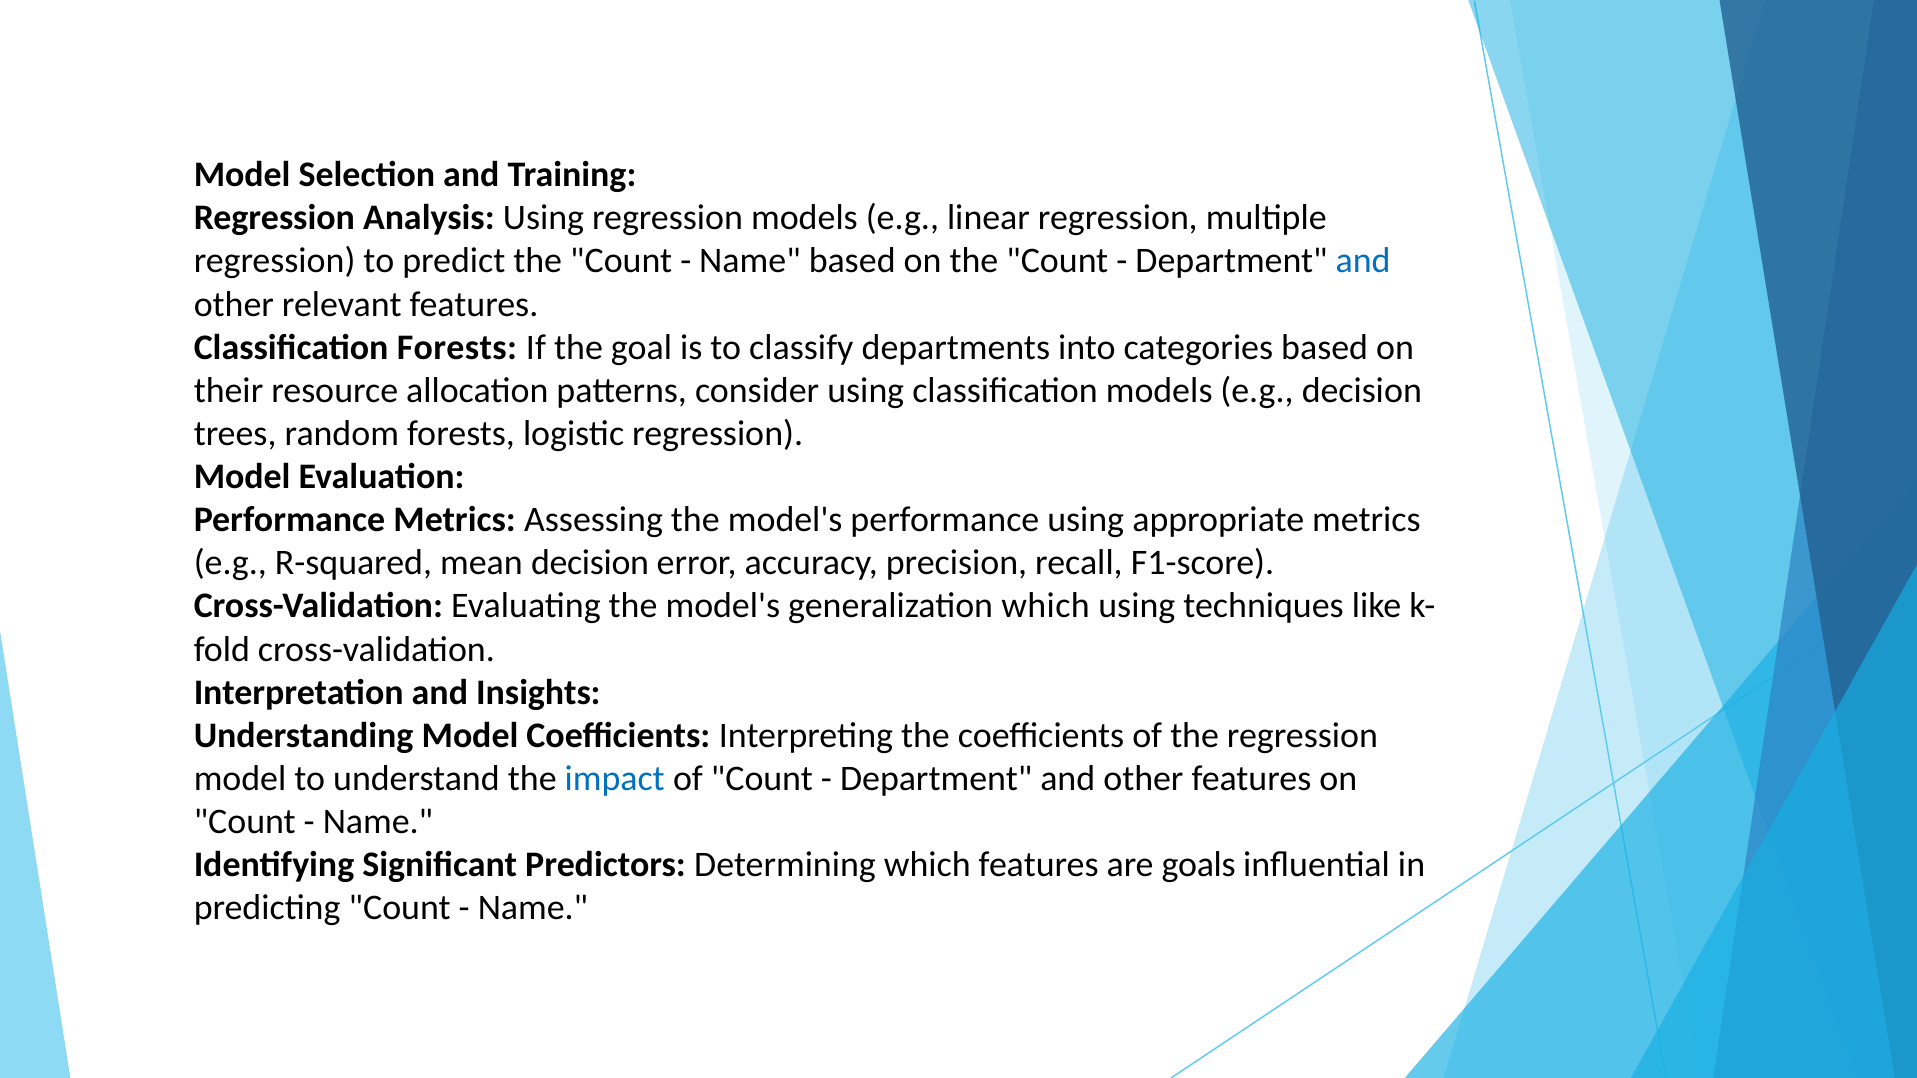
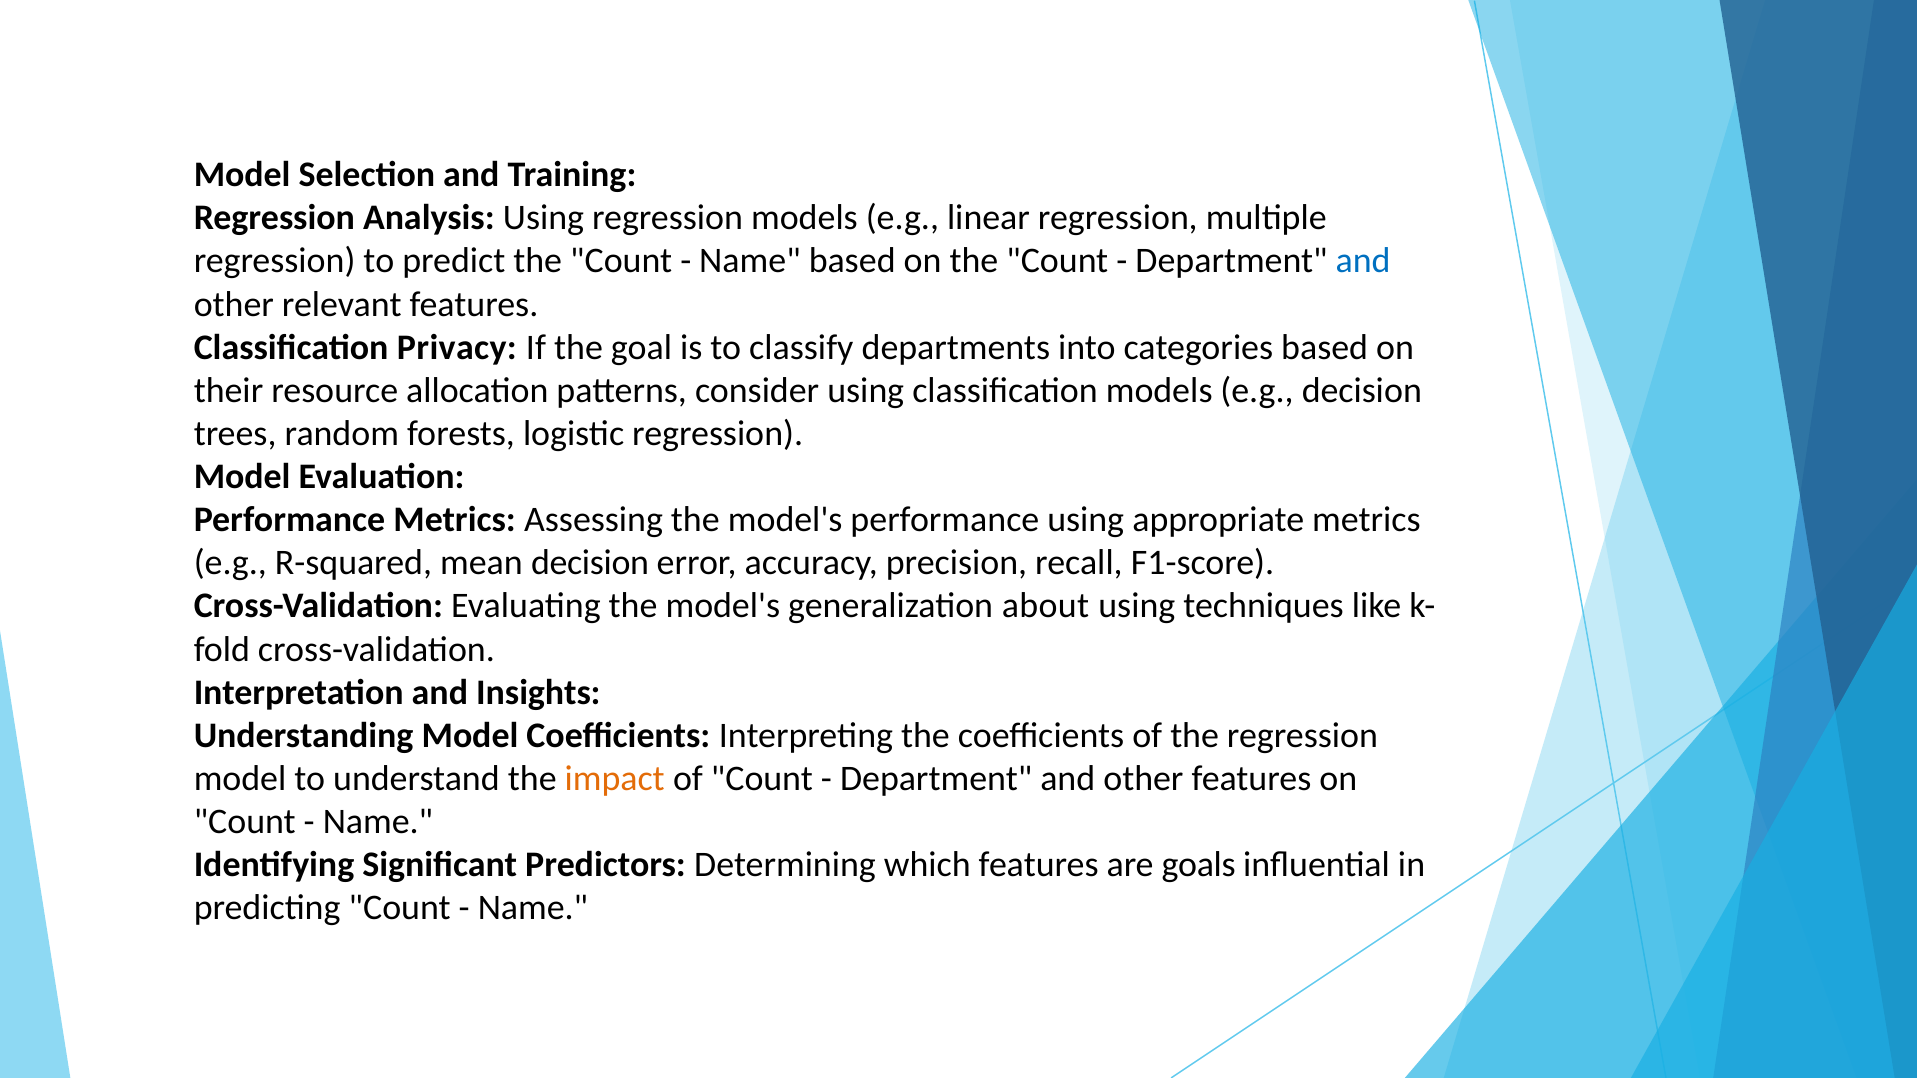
Classification Forests: Forests -> Privacy
generalization which: which -> about
impact colour: blue -> orange
